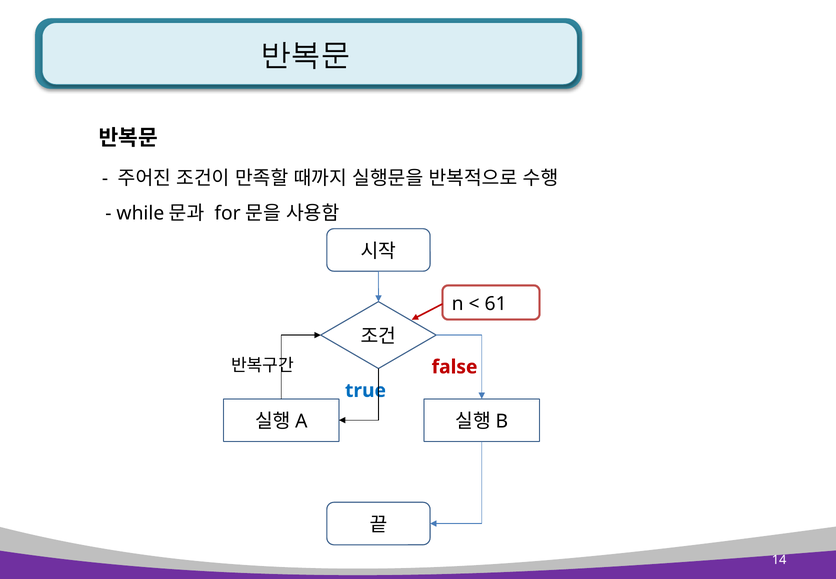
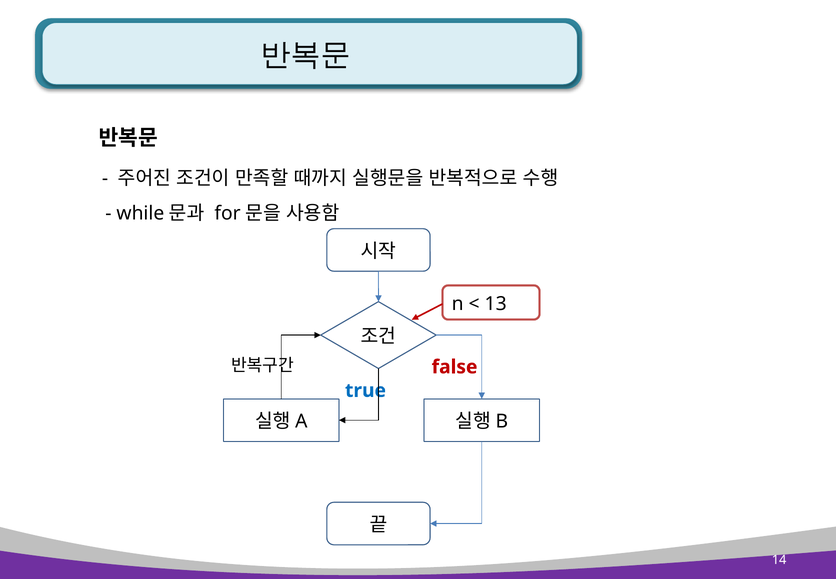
61: 61 -> 13
